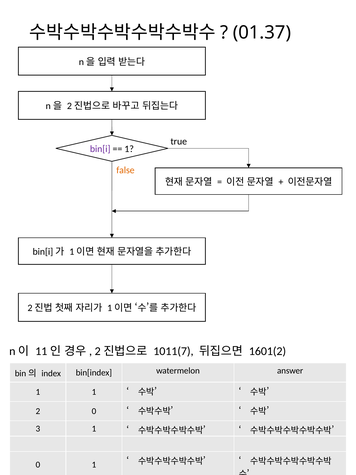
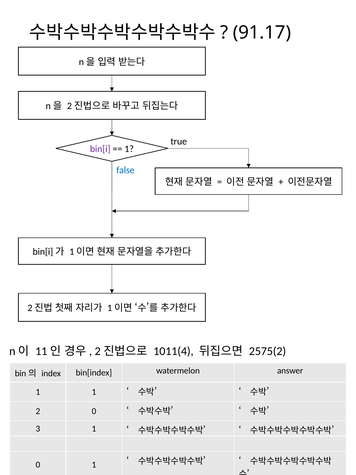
01.37: 01.37 -> 91.17
false colour: orange -> blue
1011(7: 1011(7 -> 1011(4
1601(2: 1601(2 -> 2575(2
